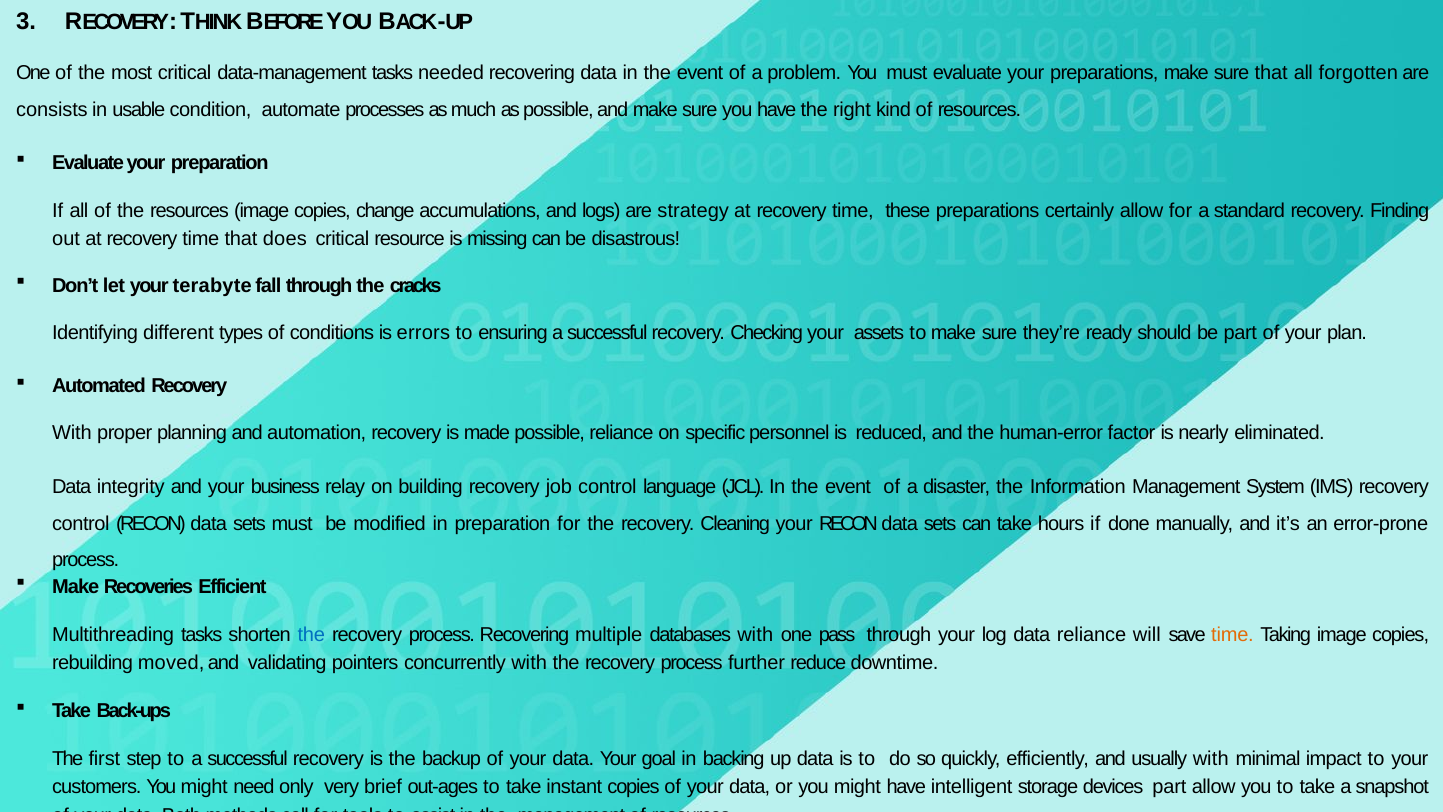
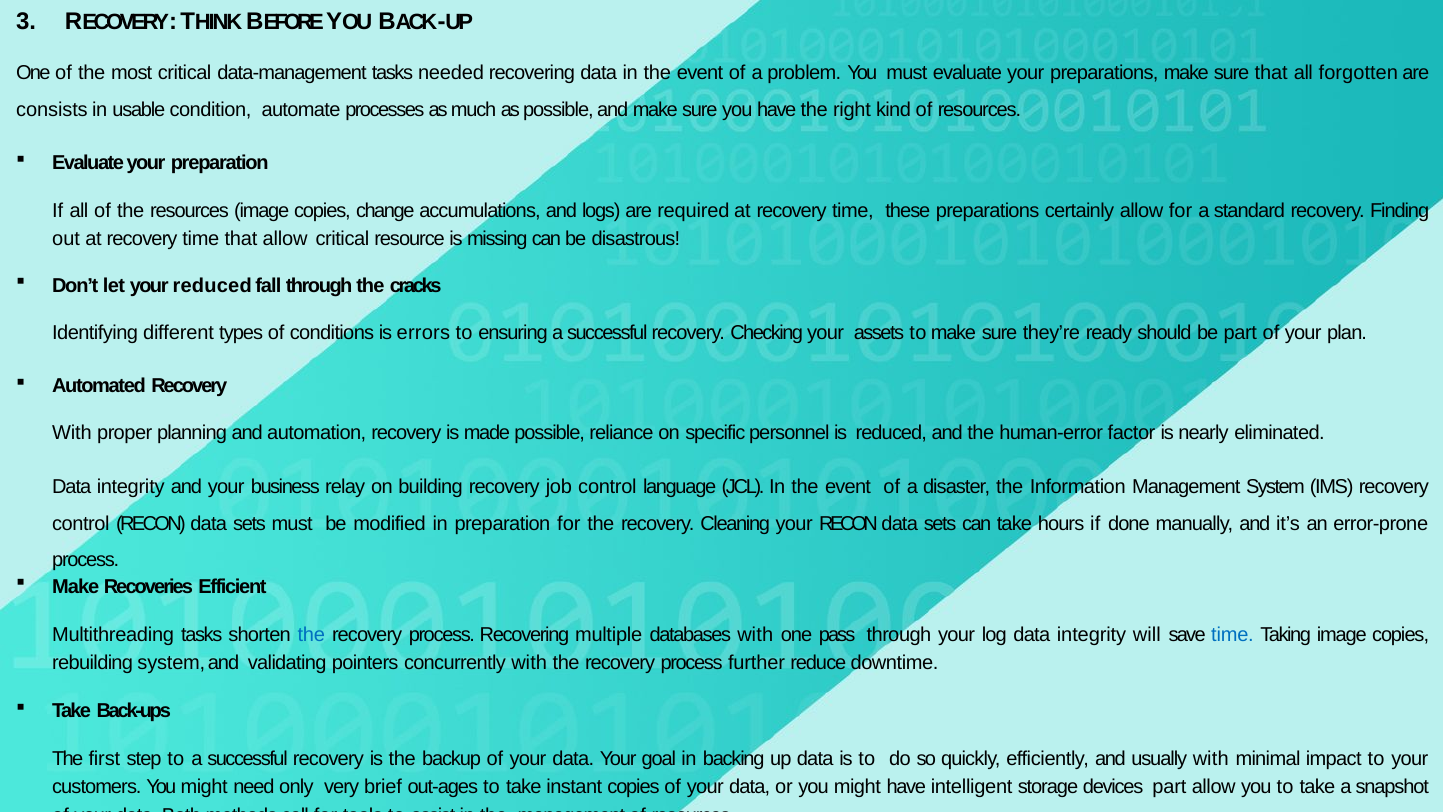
strategy: strategy -> required
that does: does -> allow
your terabyte: terabyte -> reduced
log data reliance: reliance -> integrity
time at (1232, 634) colour: orange -> blue
rebuilding moved: moved -> system
